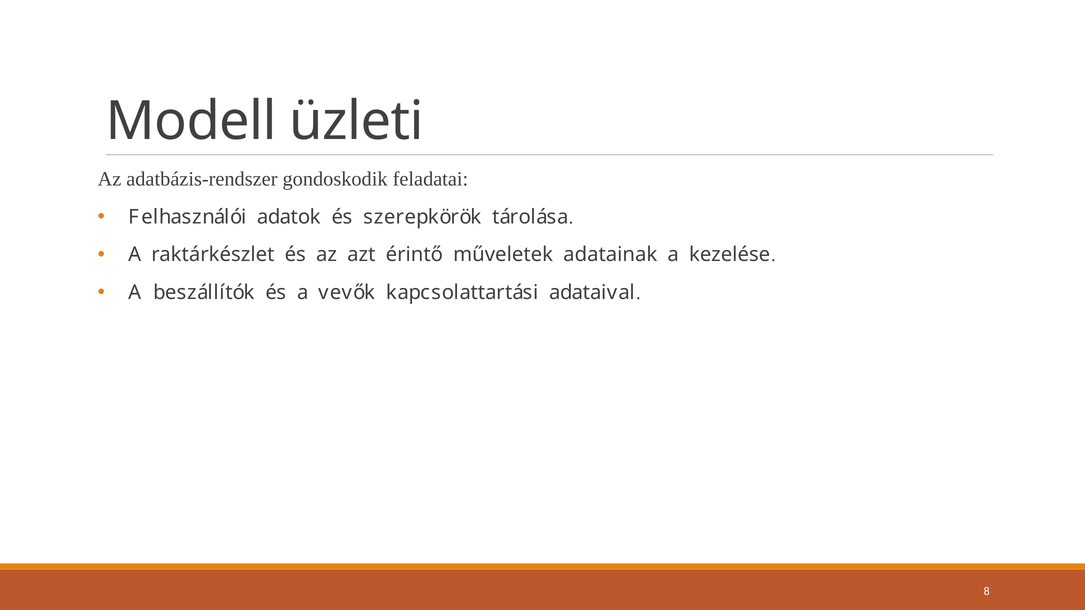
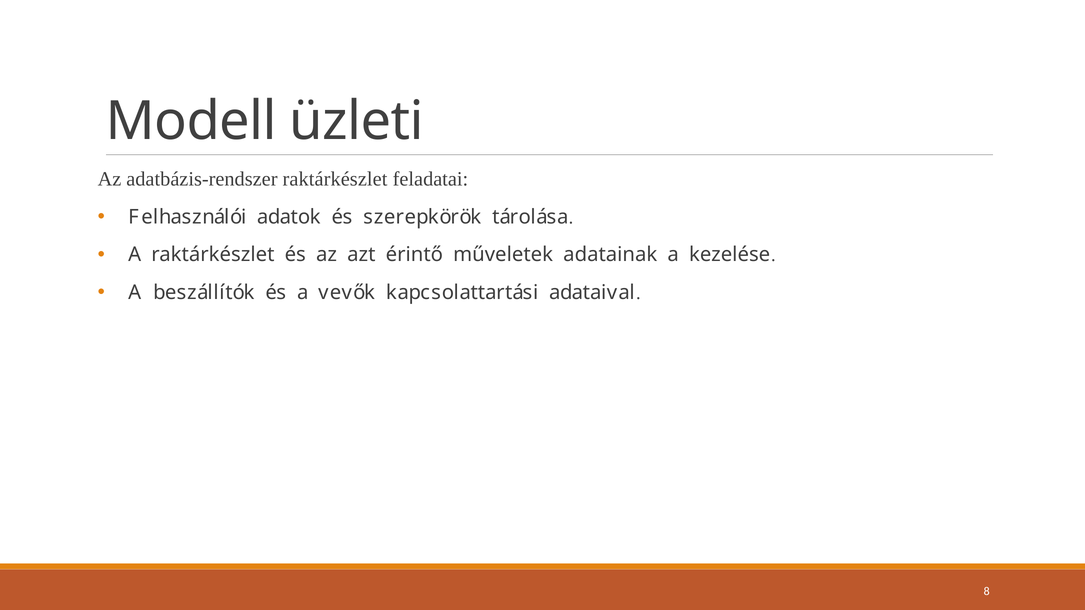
adatbázis-rendszer gondoskodik: gondoskodik -> raktárkészlet
